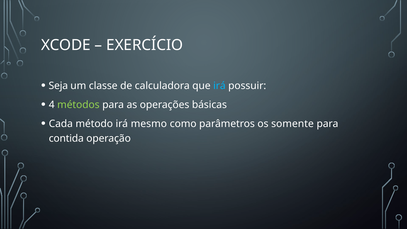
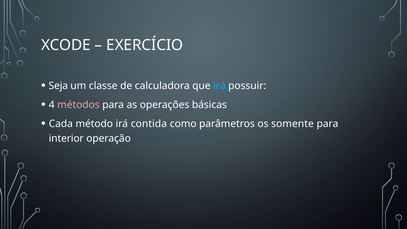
métodos colour: light green -> pink
mesmo: mesmo -> contida
contida: contida -> interior
